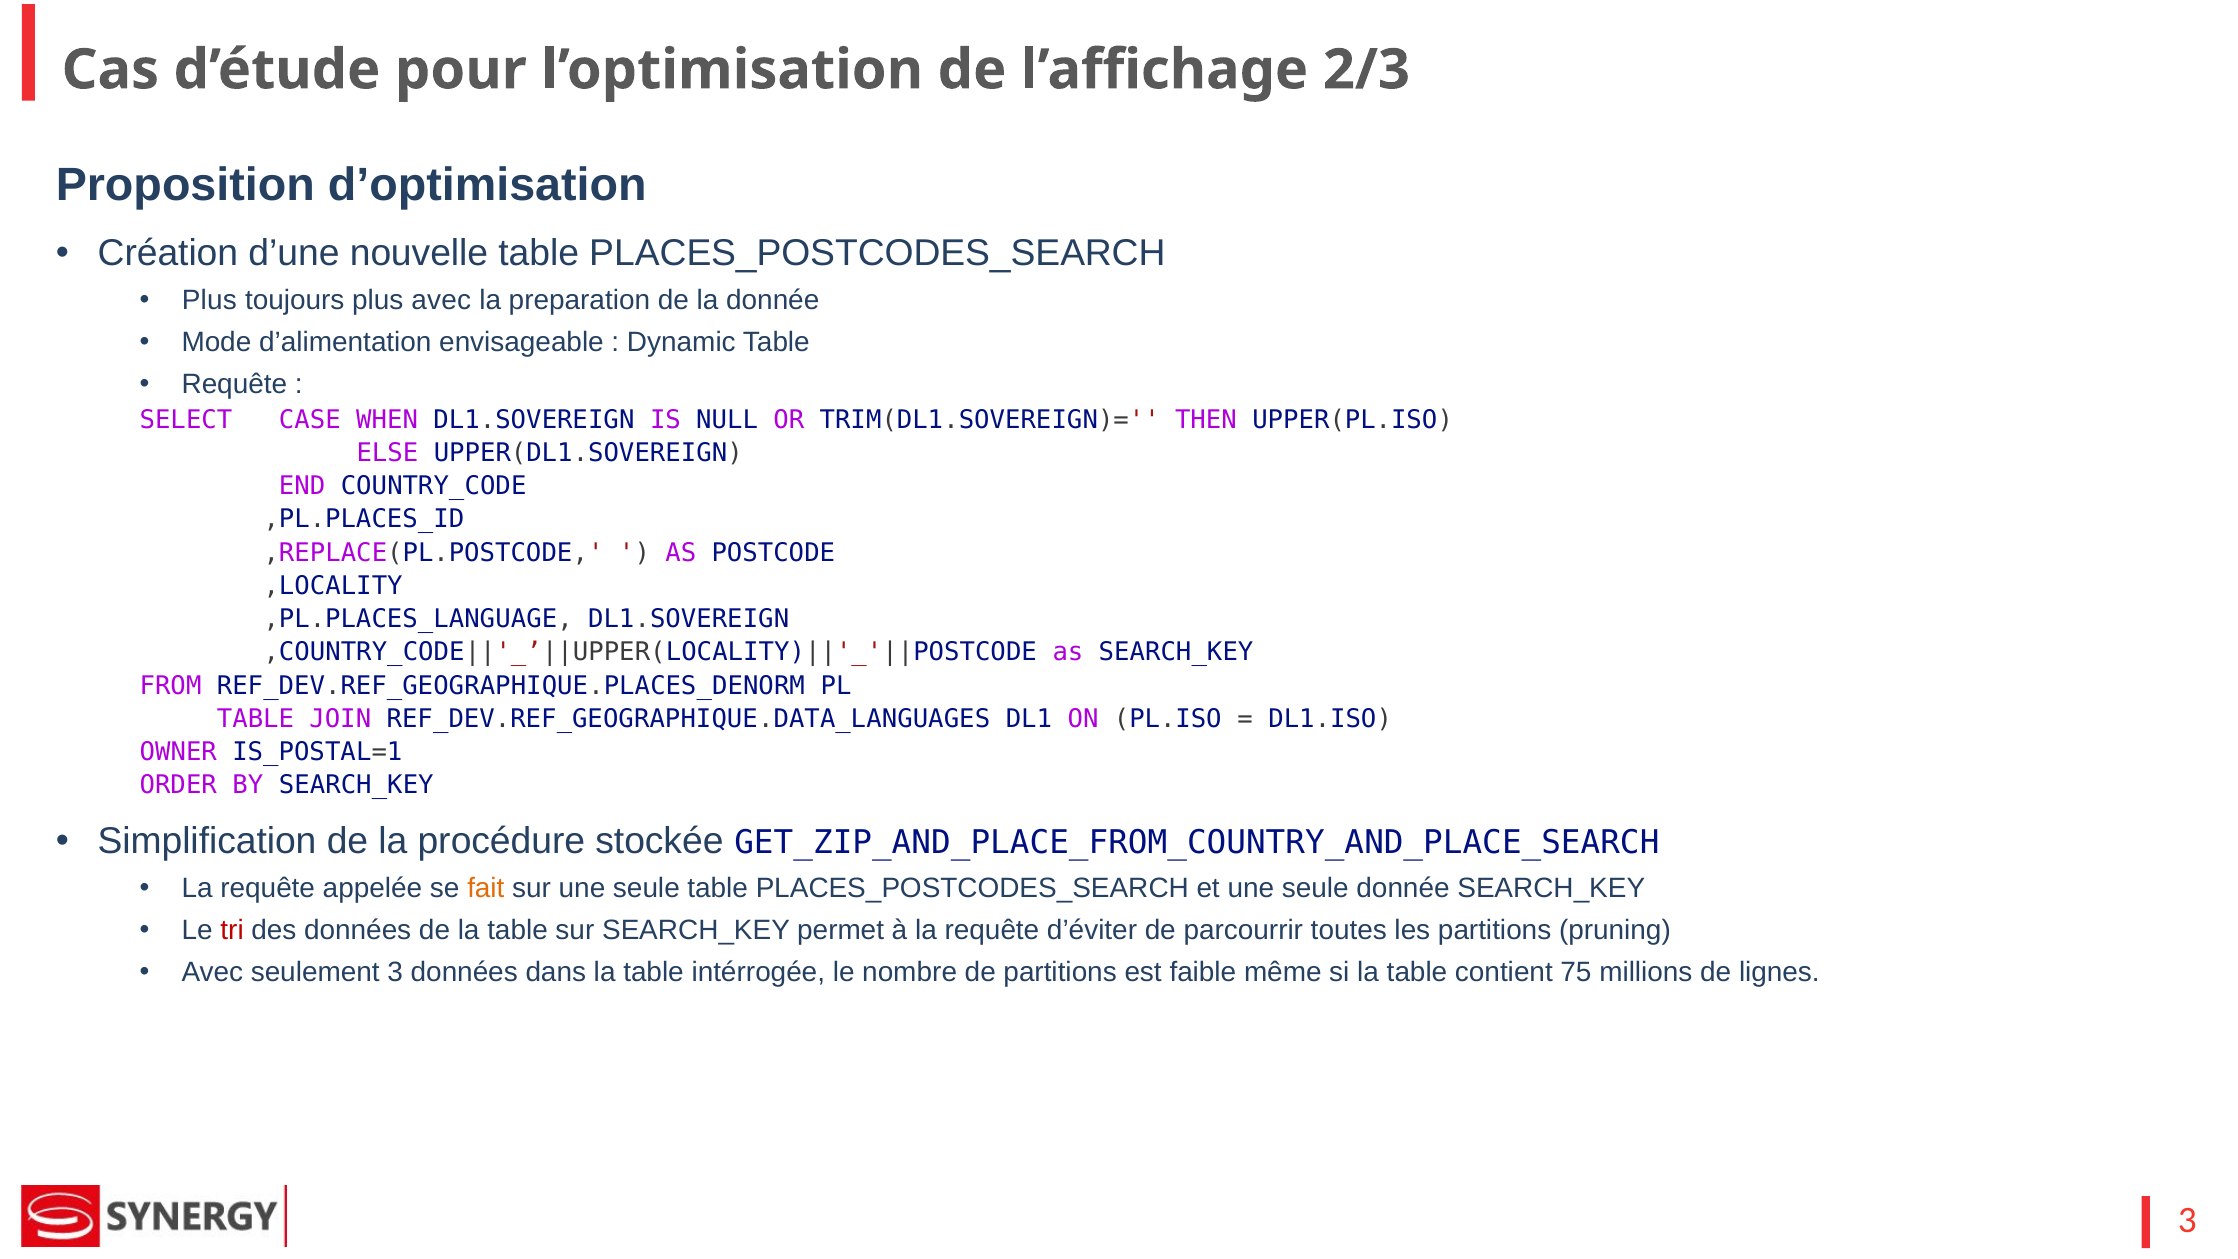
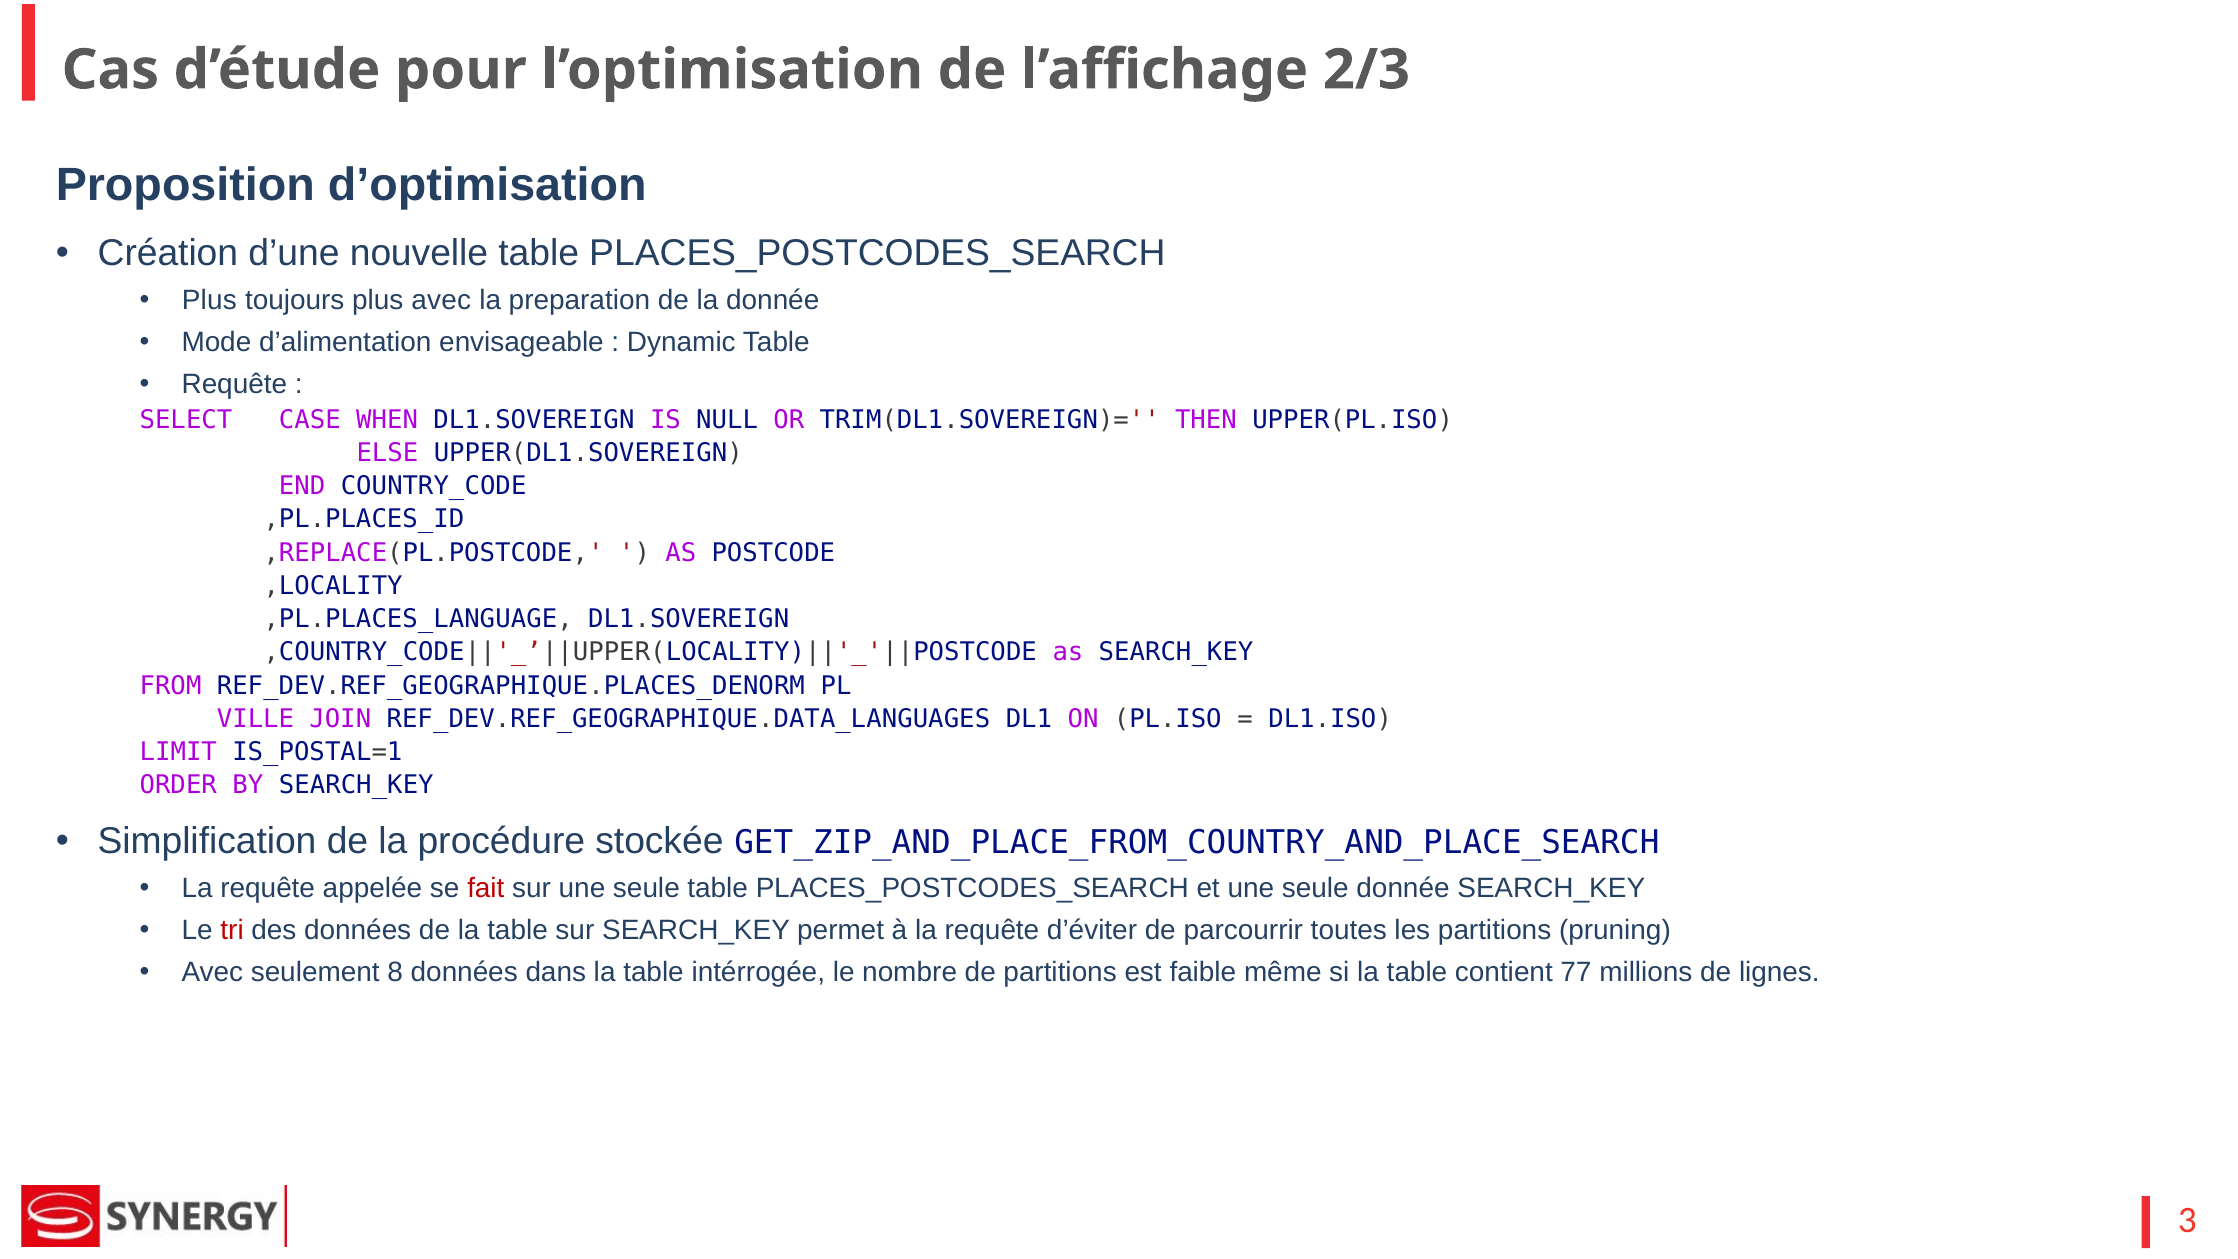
TABLE at (255, 719): TABLE -> VILLE
OWNER: OWNER -> LIMIT
fait colour: orange -> red
seulement 3: 3 -> 8
75: 75 -> 77
